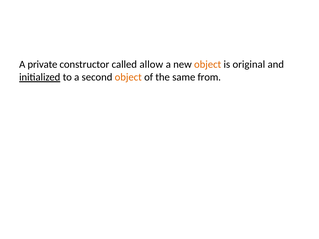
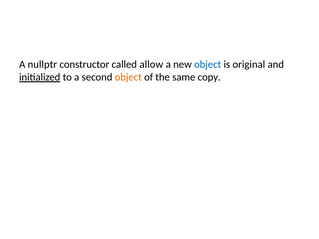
private: private -> nullptr
object at (208, 65) colour: orange -> blue
from: from -> copy
